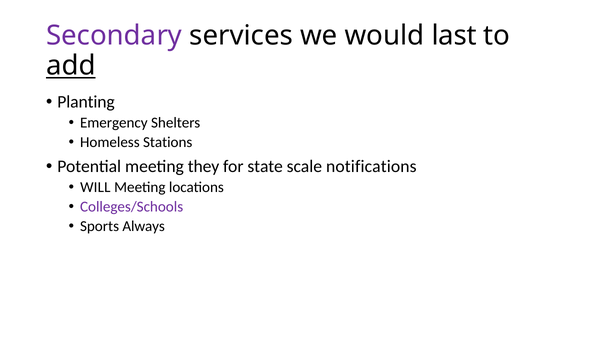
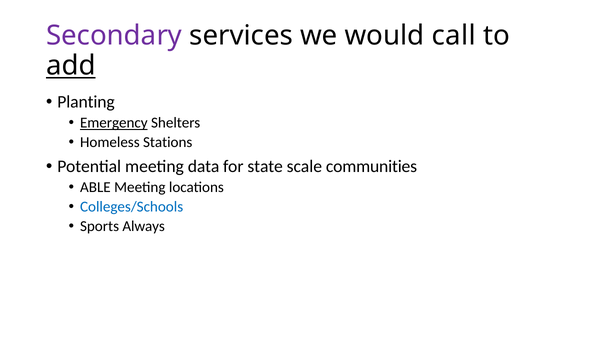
last: last -> call
Emergency underline: none -> present
they: they -> data
notifications: notifications -> communities
WILL: WILL -> ABLE
Colleges/Schools colour: purple -> blue
